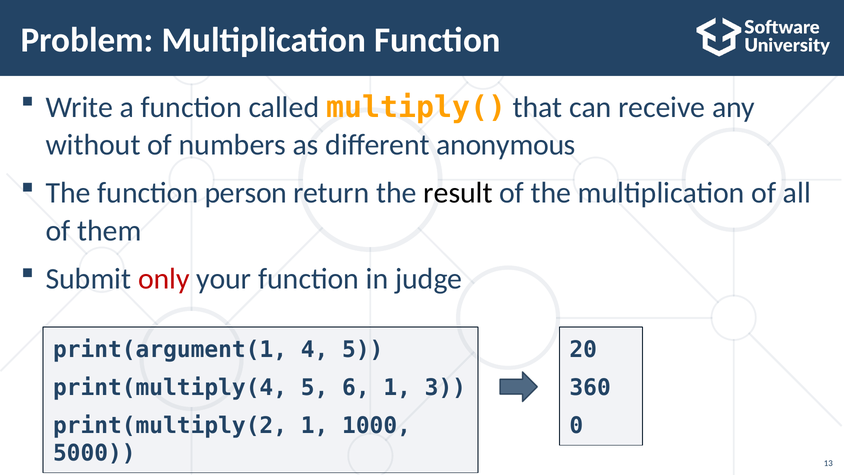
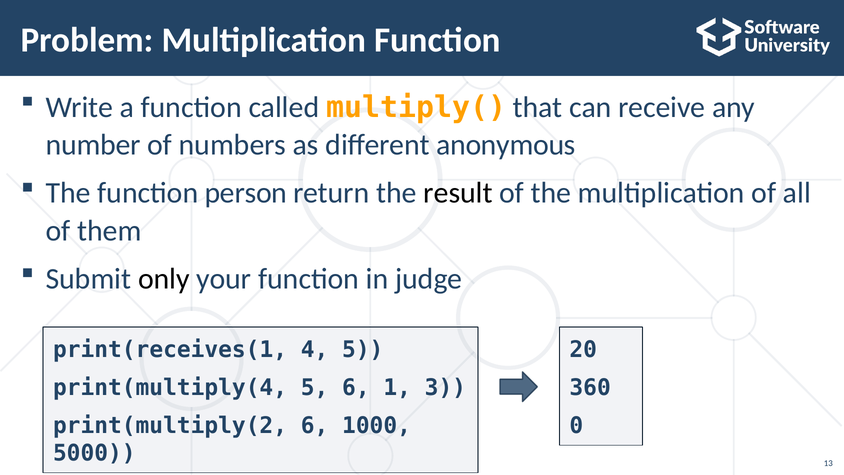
without: without -> number
only colour: red -> black
print(argument(1: print(argument(1 -> print(receives(1
print(multiply(2 1: 1 -> 6
